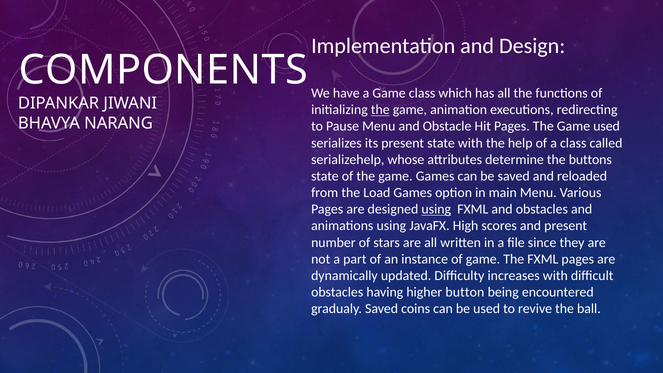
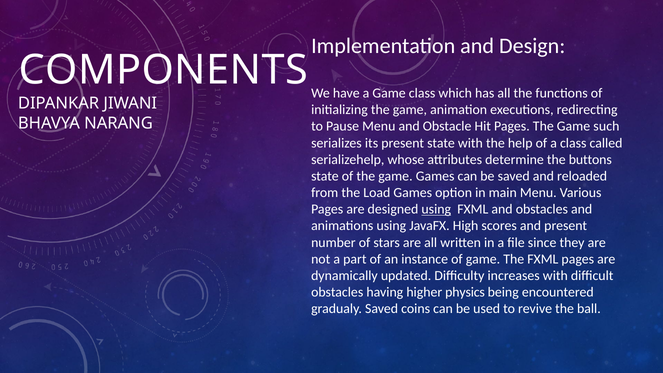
the at (380, 110) underline: present -> none
Game used: used -> such
button: button -> physics
